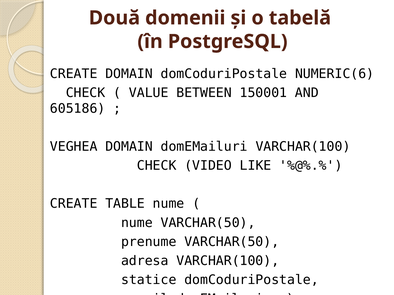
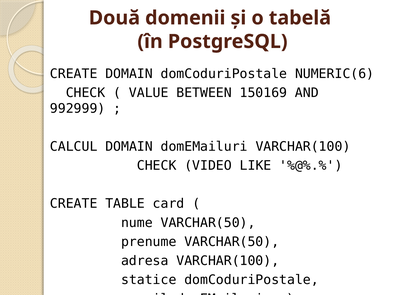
150001: 150001 -> 150169
605186: 605186 -> 992999
VEGHEA: VEGHEA -> CALCUL
TABLE nume: nume -> card
